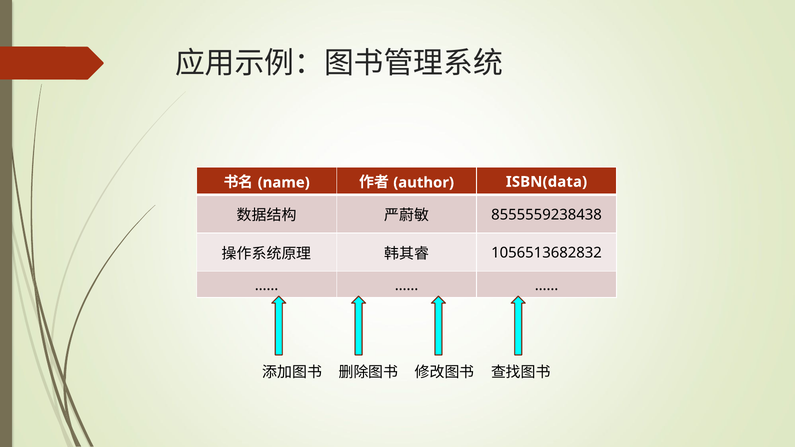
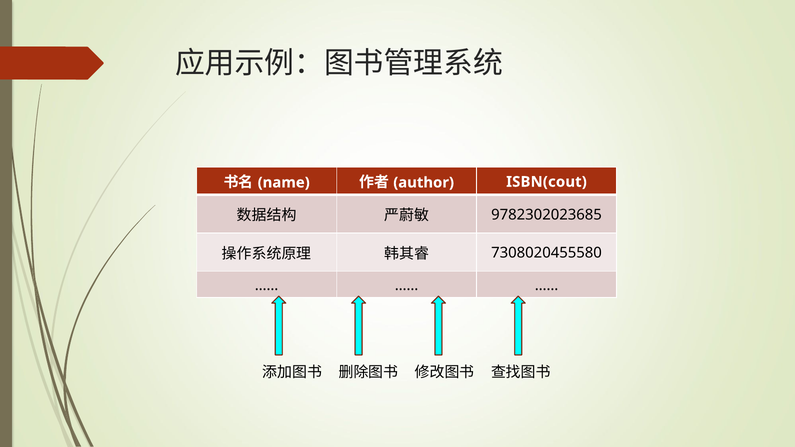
ISBN(data: ISBN(data -> ISBN(cout
8555559238438: 8555559238438 -> 9782302023685
1056513682832: 1056513682832 -> 7308020455580
